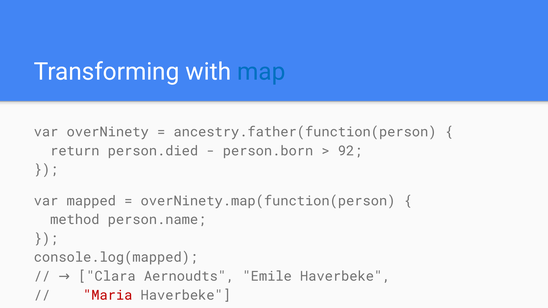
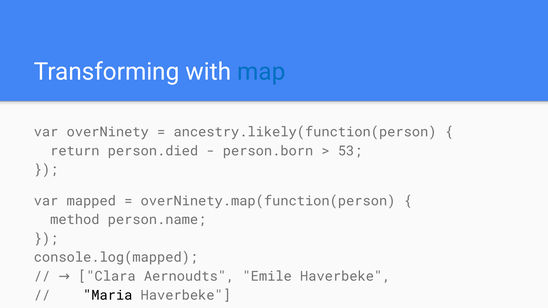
ancestry.father(function(person: ancestry.father(function(person -> ancestry.likely(function(person
92: 92 -> 53
Maria colour: red -> black
